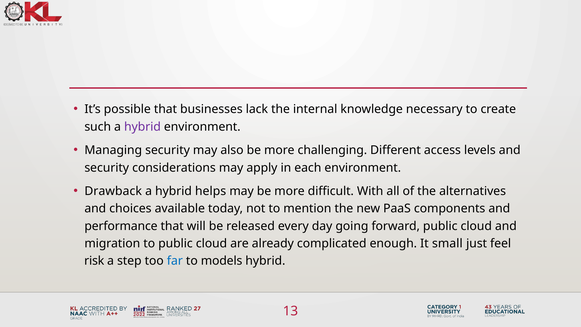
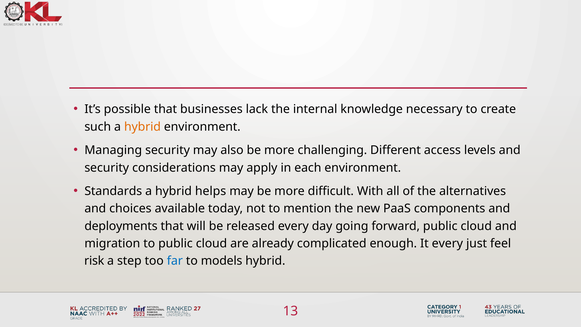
hybrid at (142, 127) colour: purple -> orange
Drawback: Drawback -> Standards
performance: performance -> deployments
It small: small -> every
